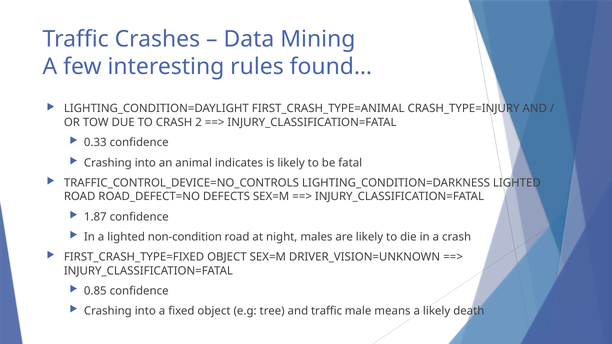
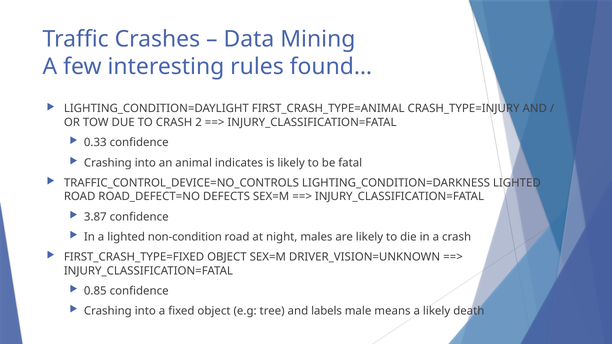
1.87: 1.87 -> 3.87
and traffic: traffic -> labels
